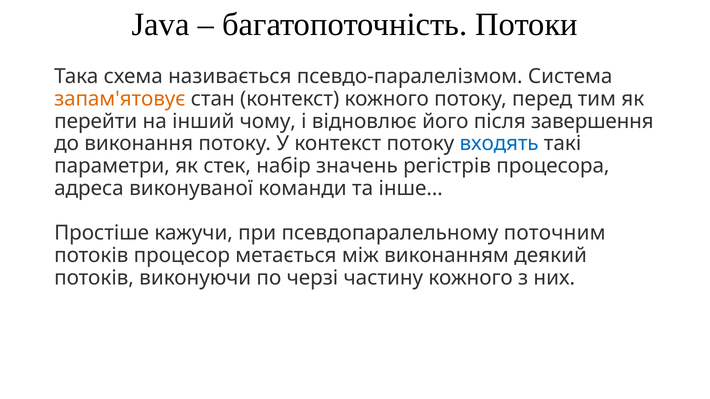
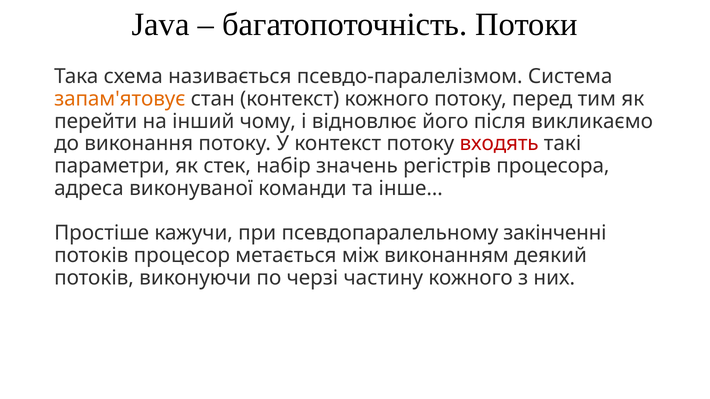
завершення: завершення -> викликаємо
входять colour: blue -> red
поточним: поточним -> закінченні
